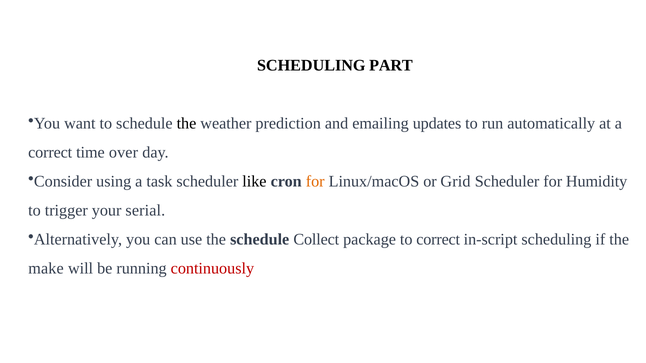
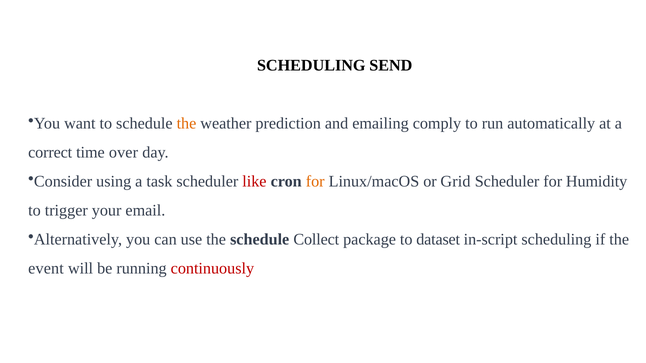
PART: PART -> SEND
the at (187, 124) colour: black -> orange
updates: updates -> comply
like colour: black -> red
serial: serial -> email
to correct: correct -> dataset
make: make -> event
